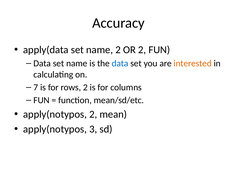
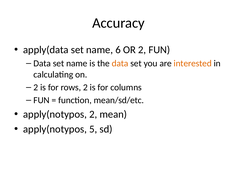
name 2: 2 -> 6
data at (120, 63) colour: blue -> orange
7 at (36, 87): 7 -> 2
3: 3 -> 5
